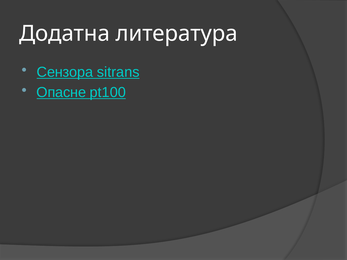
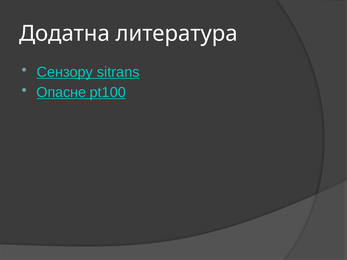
Сензора: Сензора -> Сензору
